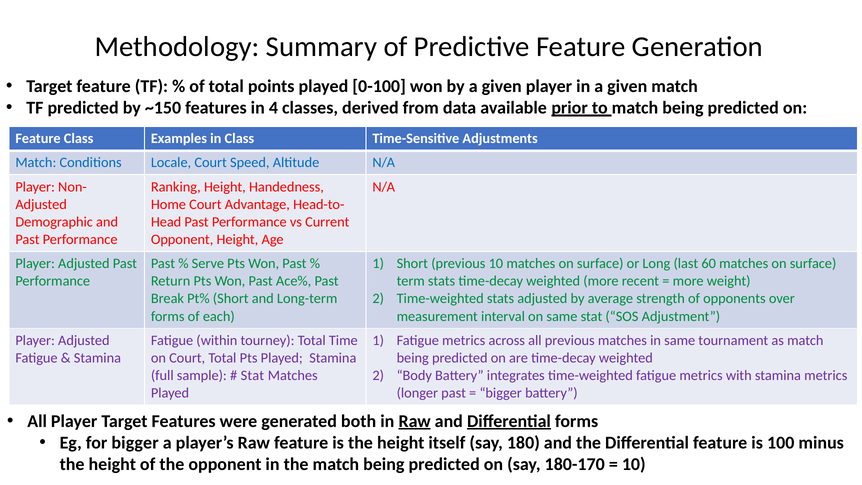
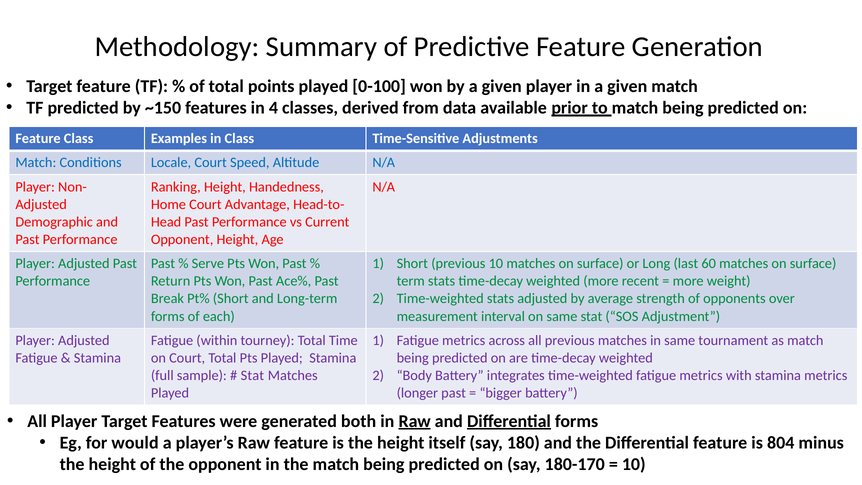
for bigger: bigger -> would
100: 100 -> 804
